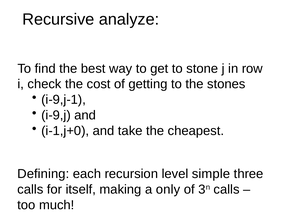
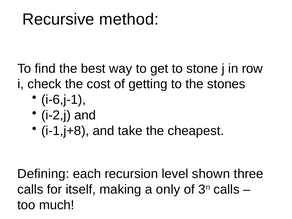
analyze: analyze -> method
i-9,j-1: i-9,j-1 -> i-6,j-1
i-9,j: i-9,j -> i-2,j
i-1,j+0: i-1,j+0 -> i-1,j+8
simple: simple -> shown
